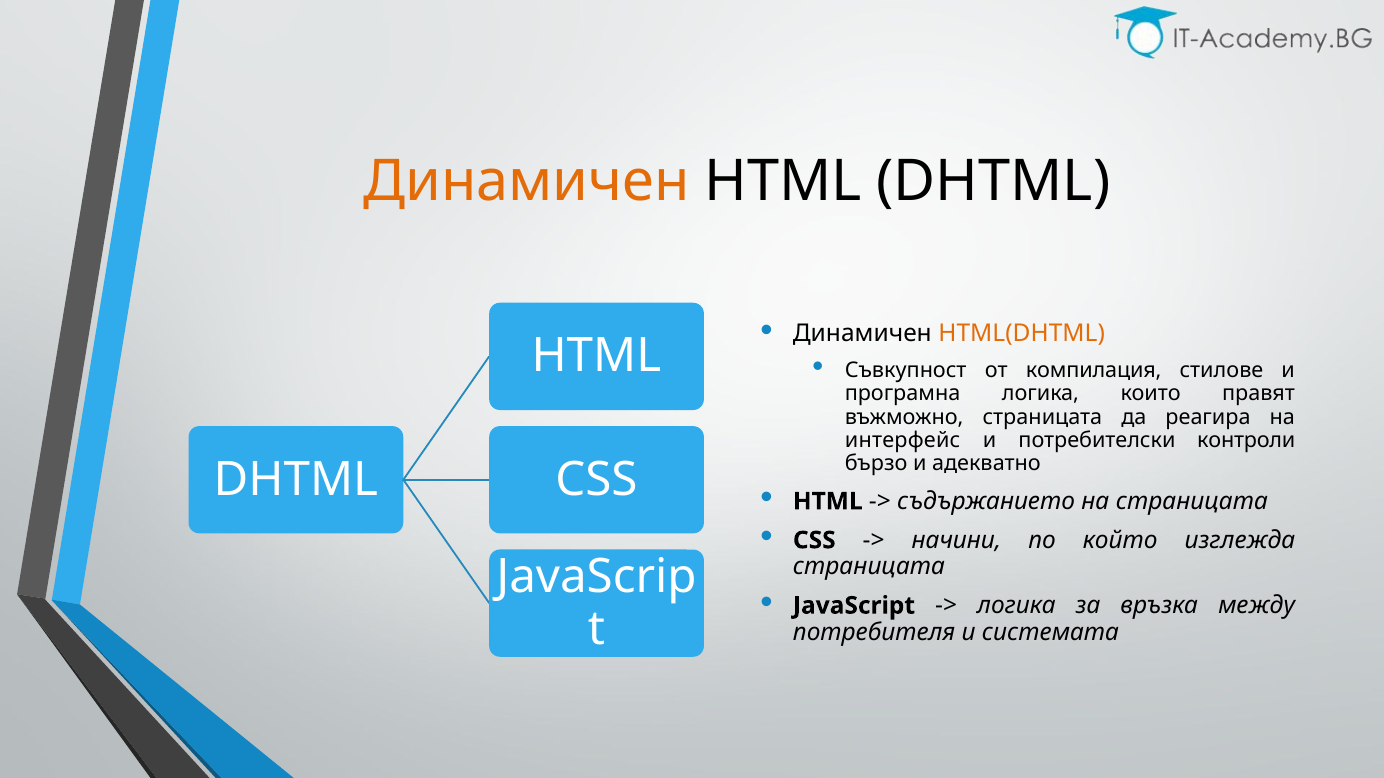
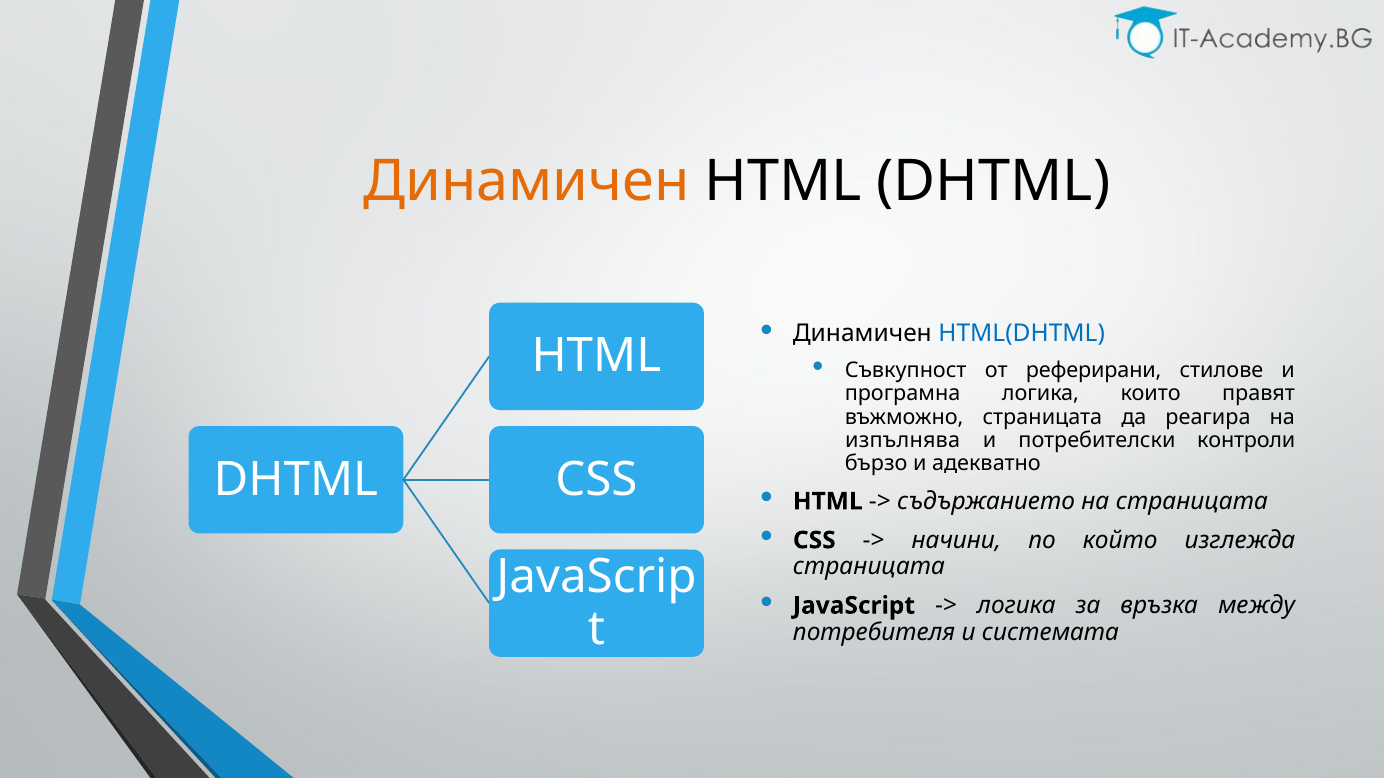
HTML(DHTML colour: orange -> blue
компилация: компилация -> реферирани
интерфейс: интерфейс -> изпълнява
